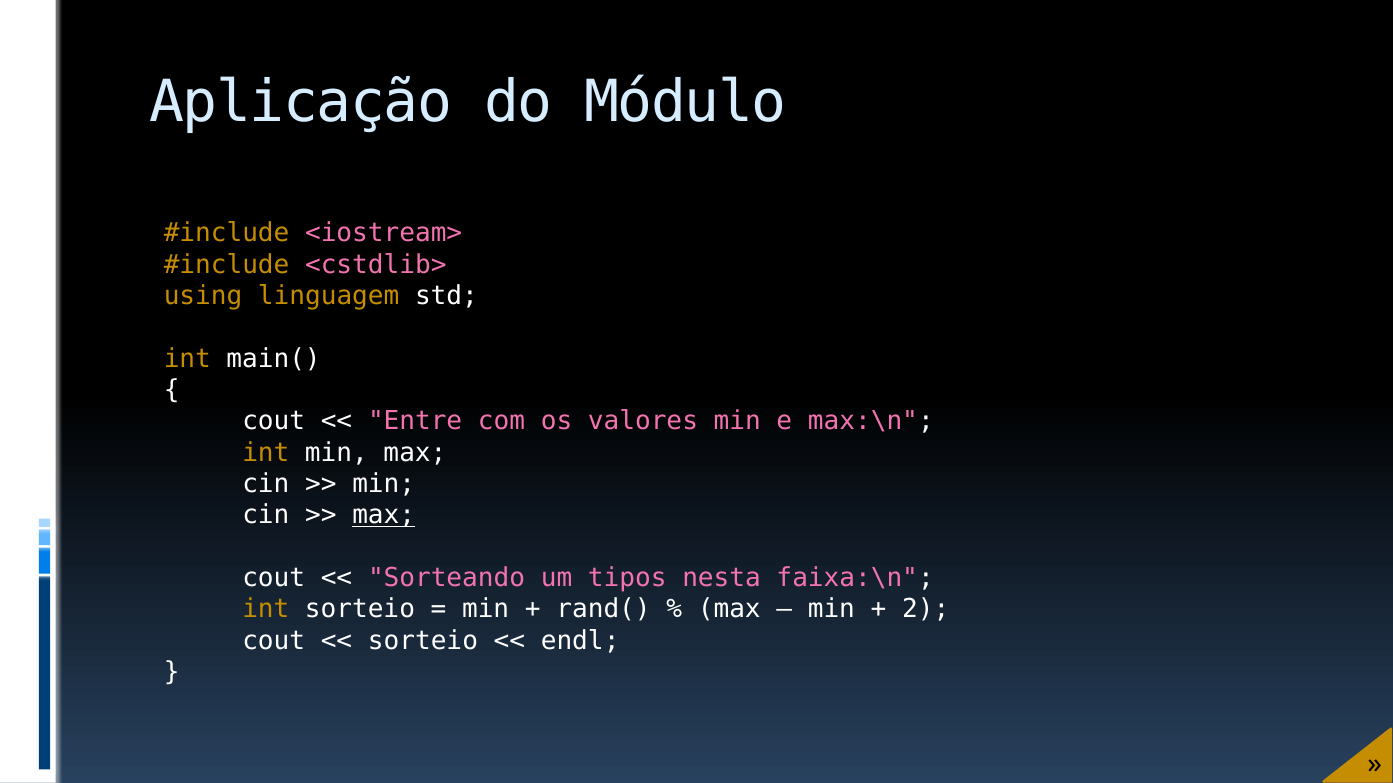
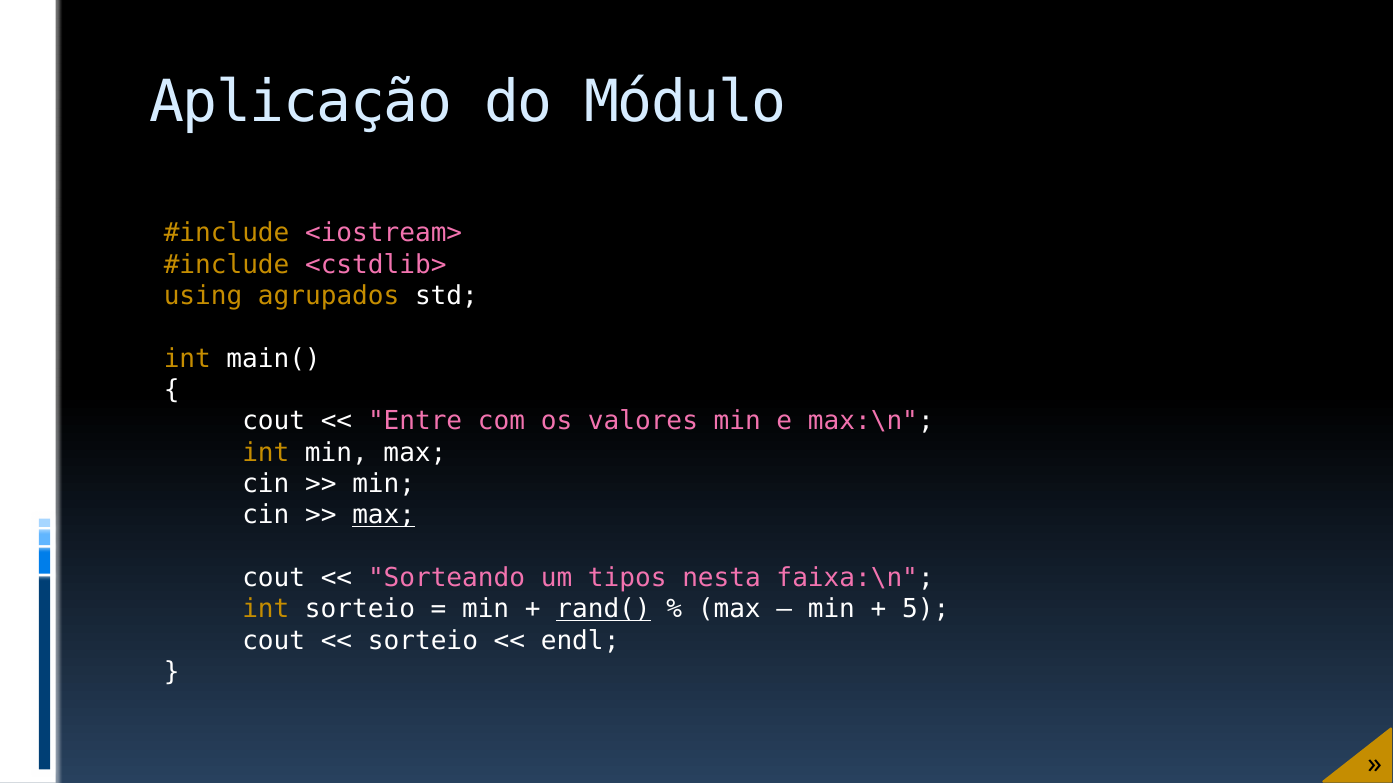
linguagem: linguagem -> agrupados
rand( underline: none -> present
2: 2 -> 5
